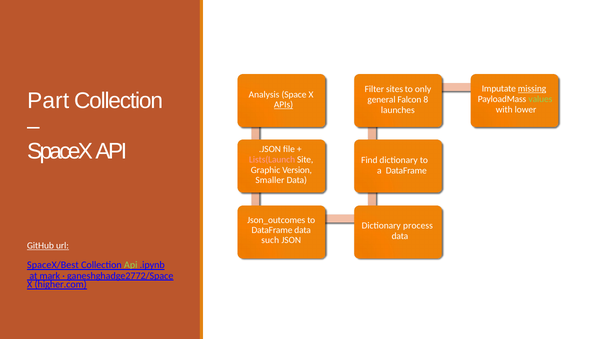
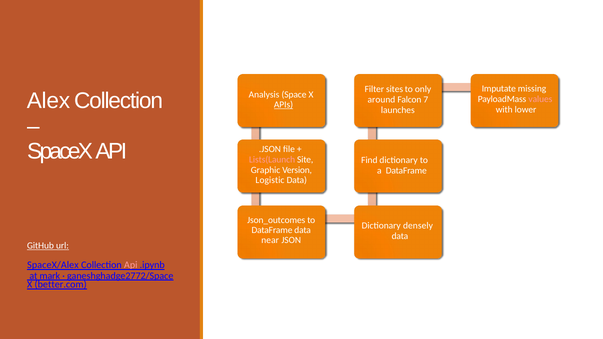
missing underline: present -> none
Part: Part -> Alex
values colour: light green -> pink
general: general -> around
8: 8 -> 7
Smaller: Smaller -> Logistic
process: process -> densely
such: such -> near
SpaceX/Best: SpaceX/Best -> SpaceX/Alex
Api at (131, 265) colour: light green -> pink
higher.com: higher.com -> better.com
